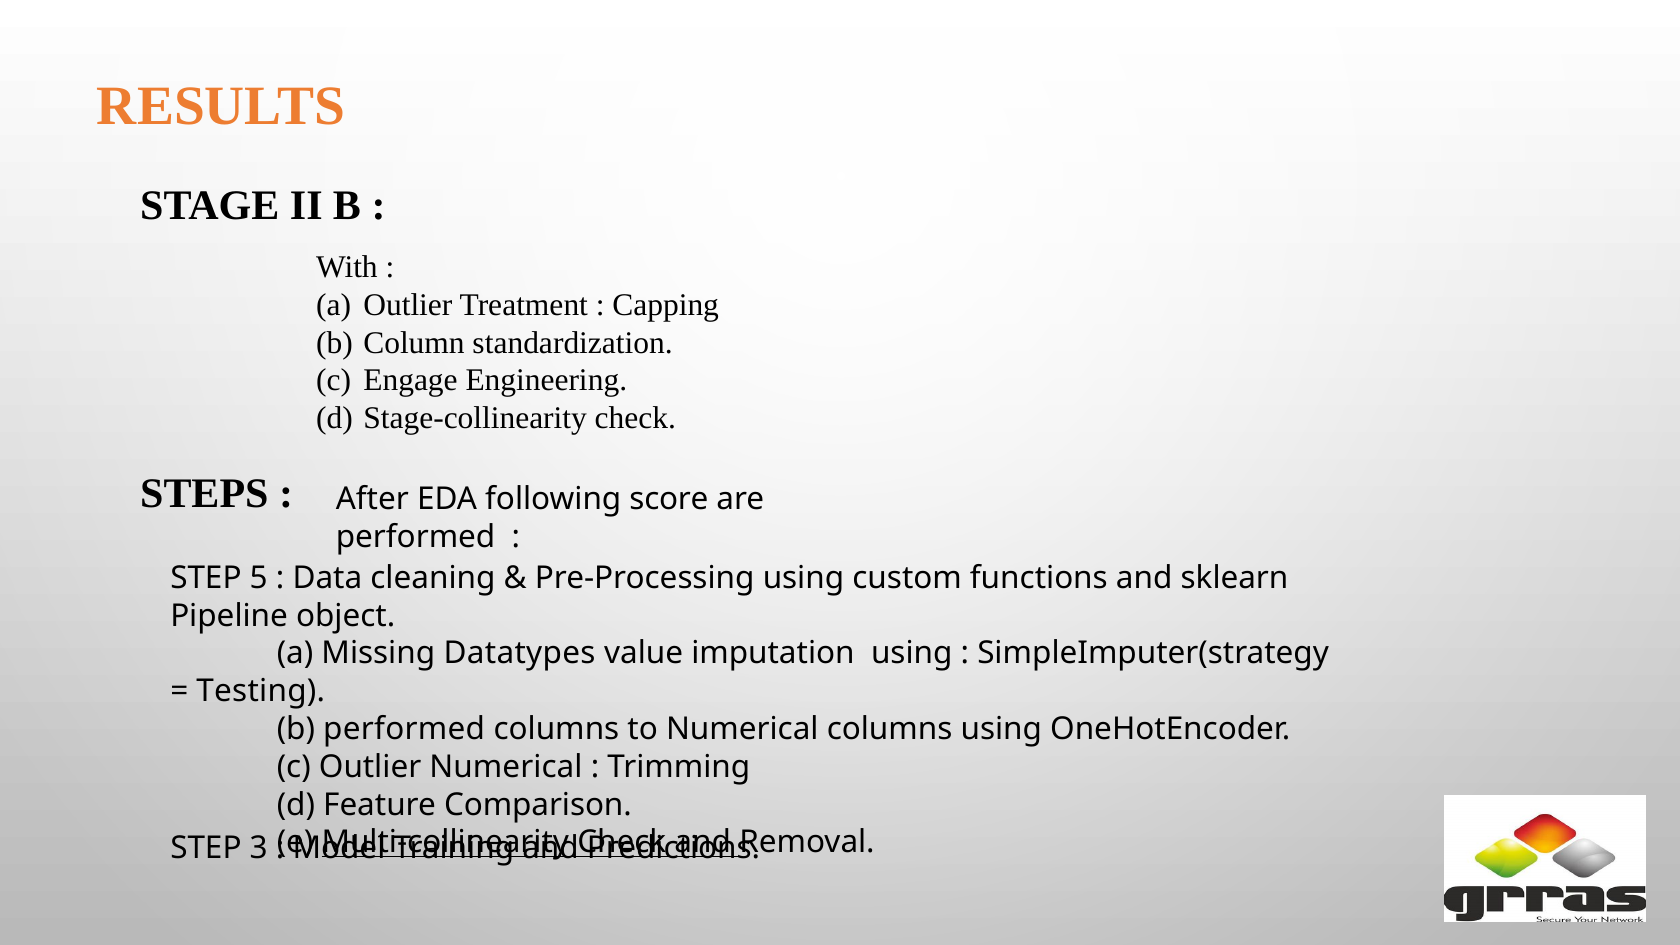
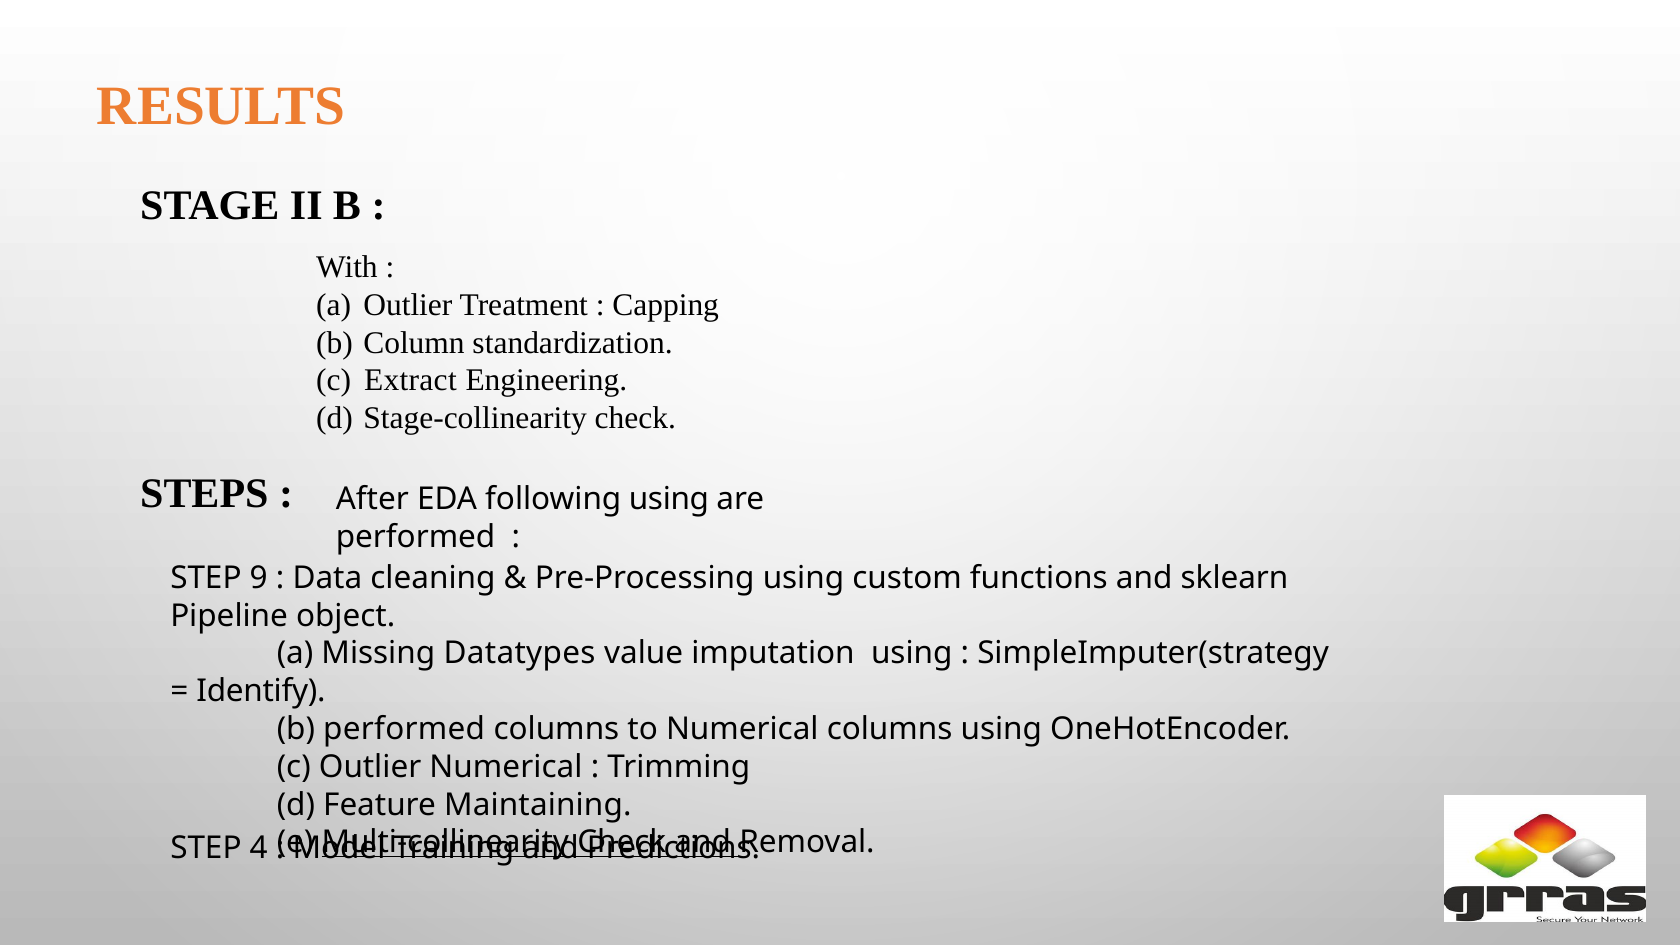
Engage: Engage -> Extract
following score: score -> using
5: 5 -> 9
Testing: Testing -> Identify
Comparison: Comparison -> Maintaining
3: 3 -> 4
